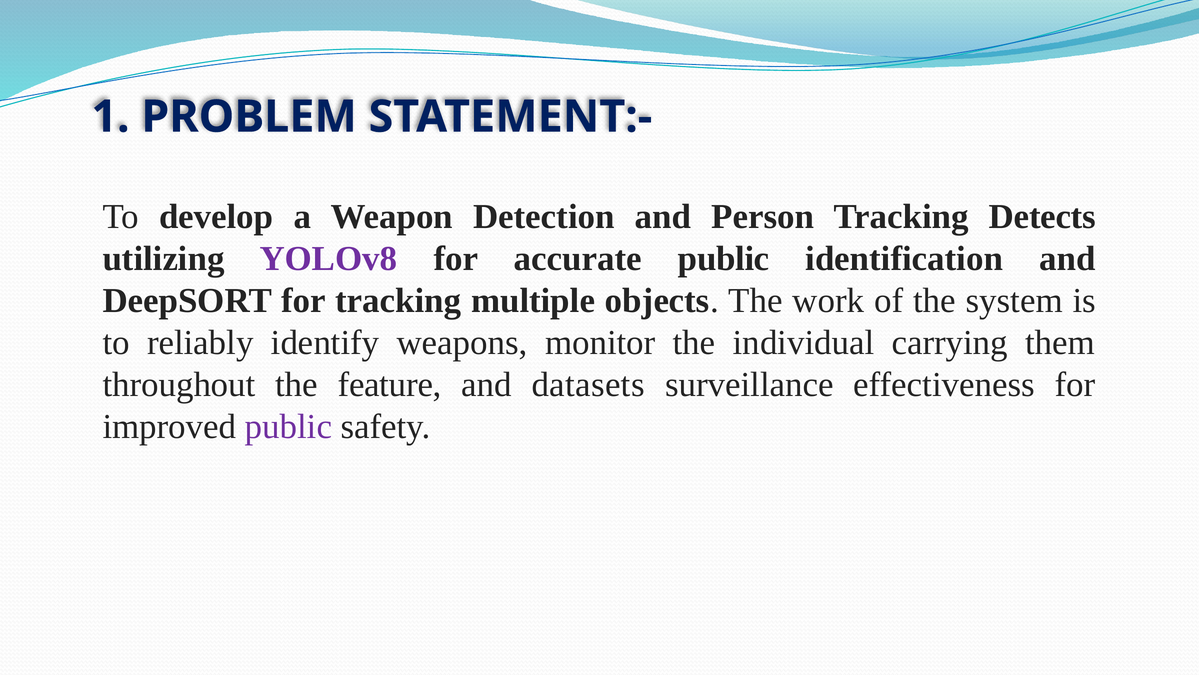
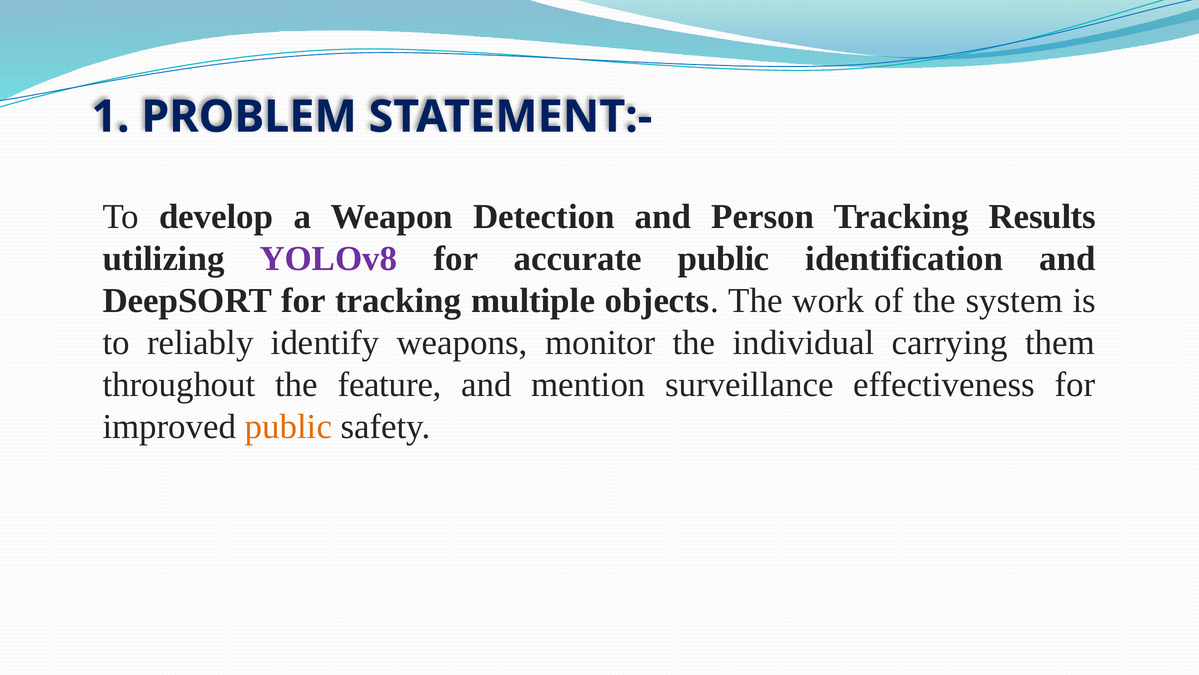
Detects: Detects -> Results
datasets: datasets -> mention
public at (288, 426) colour: purple -> orange
